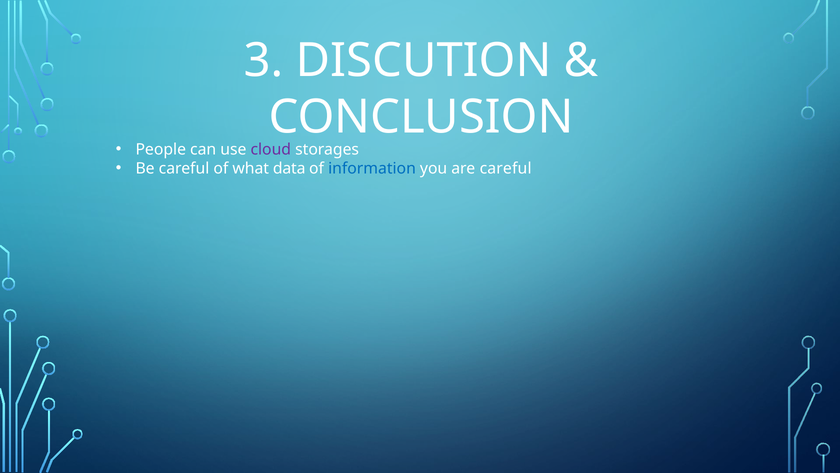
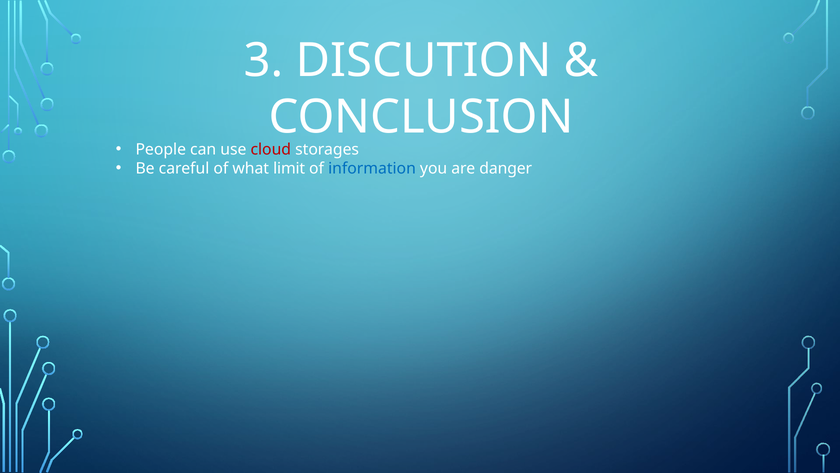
cloud colour: purple -> red
data: data -> limit
are careful: careful -> danger
